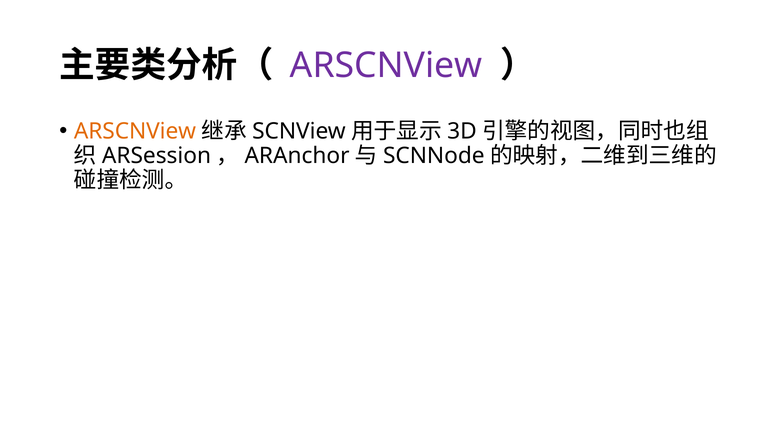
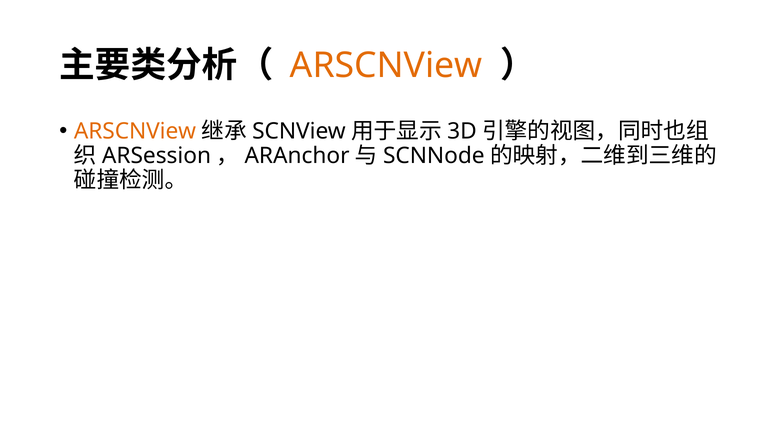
ARSCNView at (386, 65) colour: purple -> orange
